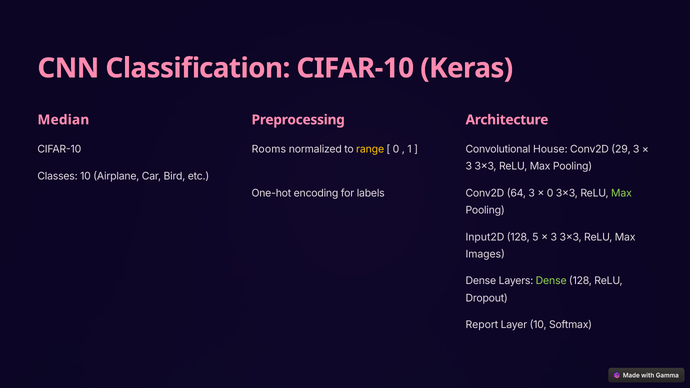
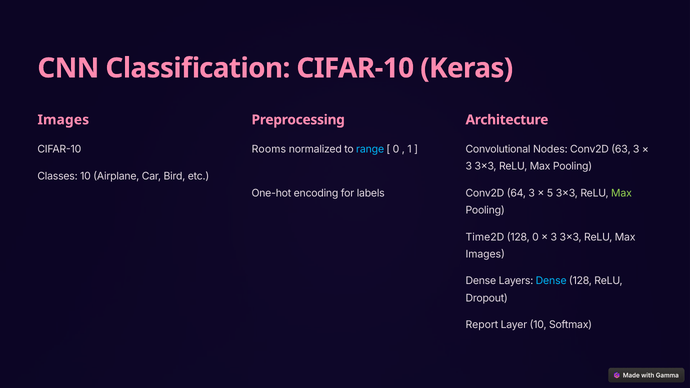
Median at (63, 120): Median -> Images
range colour: yellow -> light blue
House: House -> Nodes
29: 29 -> 63
0 at (550, 193): 0 -> 5
Input2D: Input2D -> Time2D
128 5: 5 -> 0
Dense at (551, 281) colour: light green -> light blue
